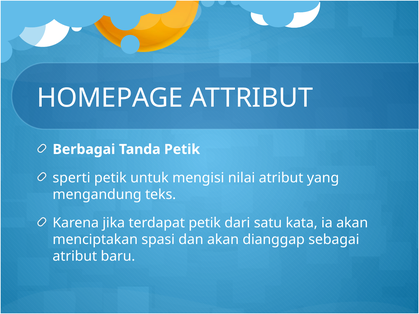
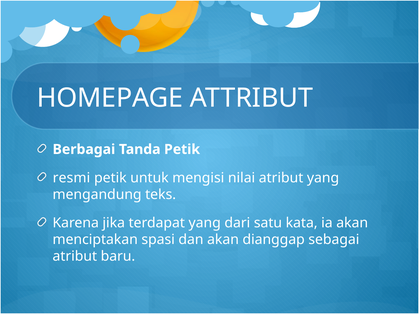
sperti: sperti -> resmi
terdapat petik: petik -> yang
